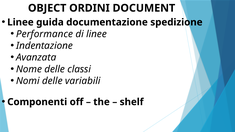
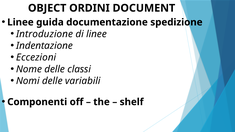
Performance: Performance -> Introduzione
Avanzata: Avanzata -> Eccezioni
